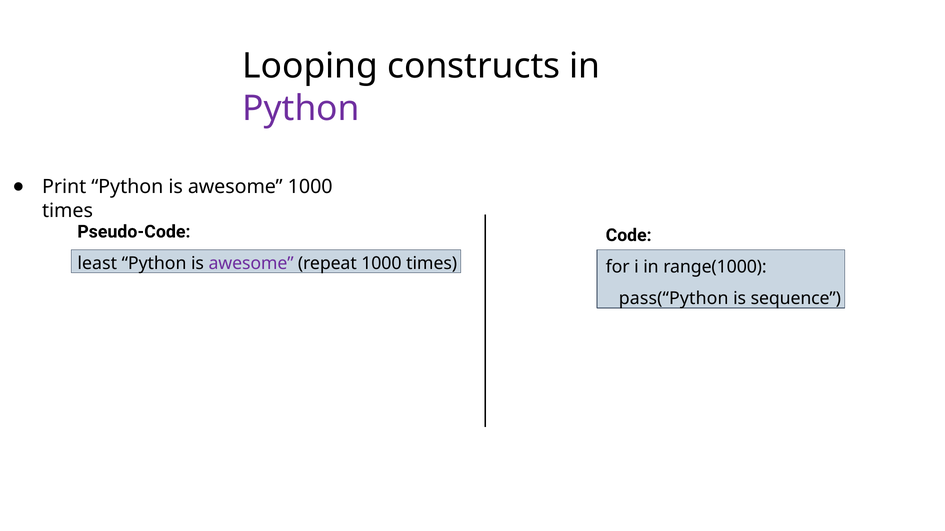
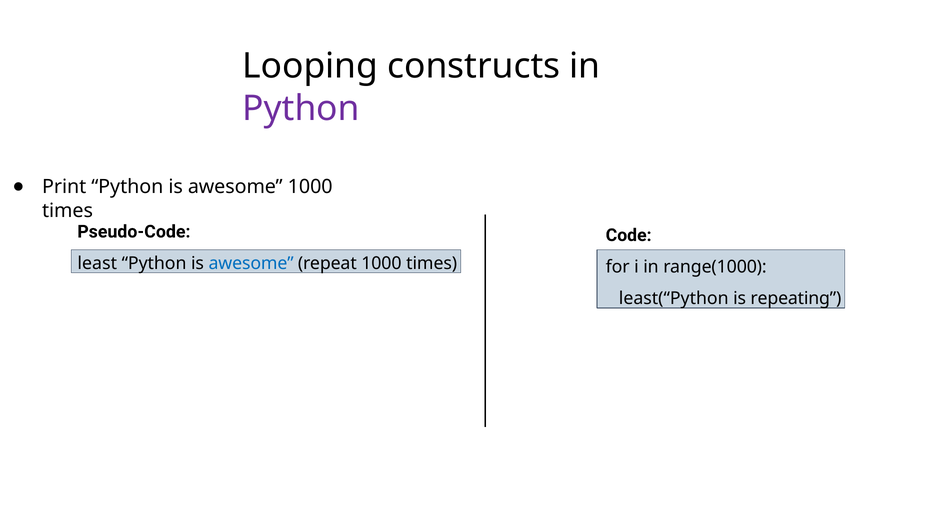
awesome at (251, 264) colour: purple -> blue
pass(“Python: pass(“Python -> least(“Python
sequence: sequence -> repeating
